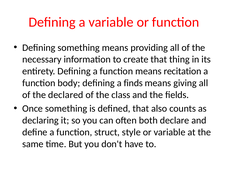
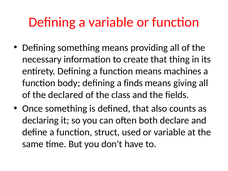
recitation: recitation -> machines
style: style -> used
